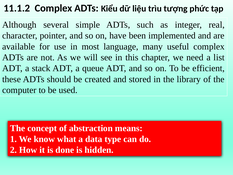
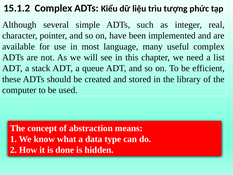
11.1.2: 11.1.2 -> 15.1.2
